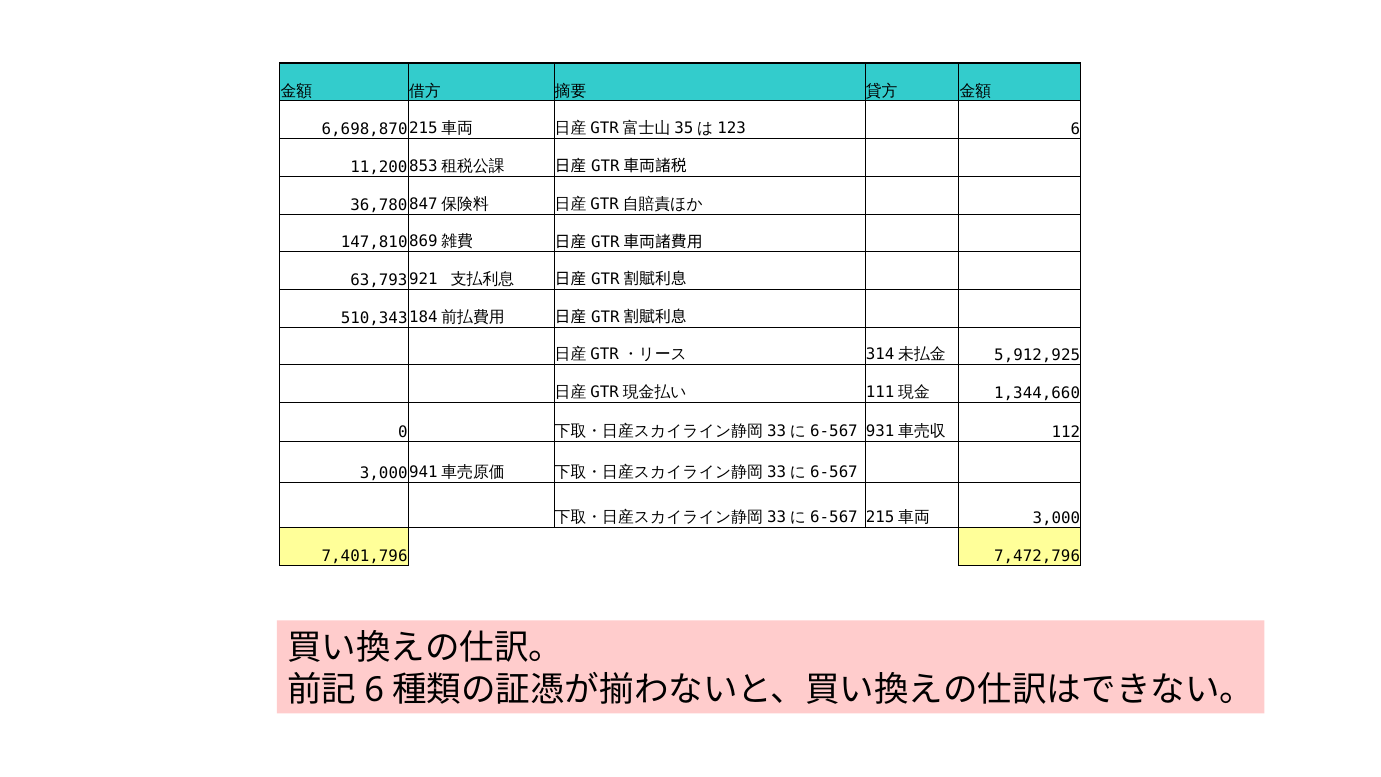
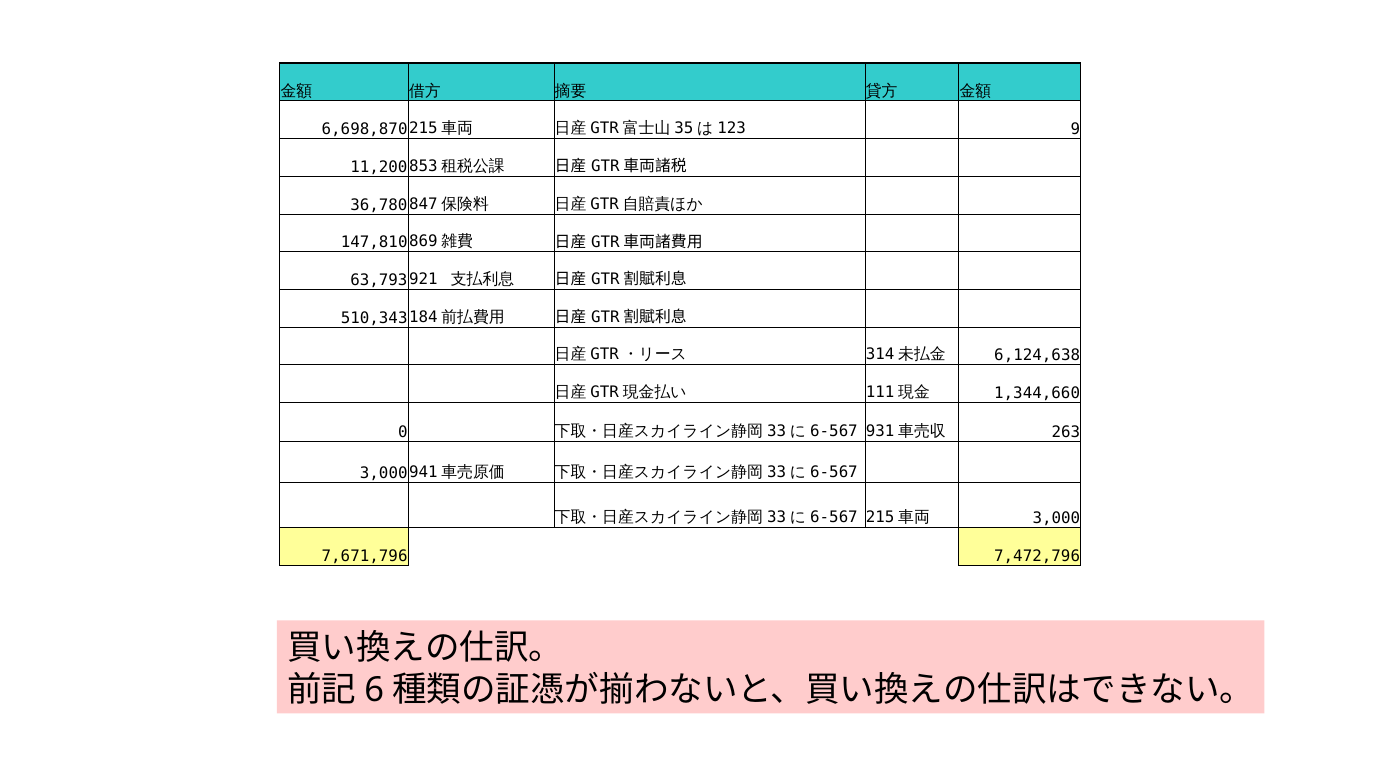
6 at (1075, 129): 6 -> 9
5,912,925: 5,912,925 -> 6,124,638
112: 112 -> 263
7,401,796: 7,401,796 -> 7,671,796
